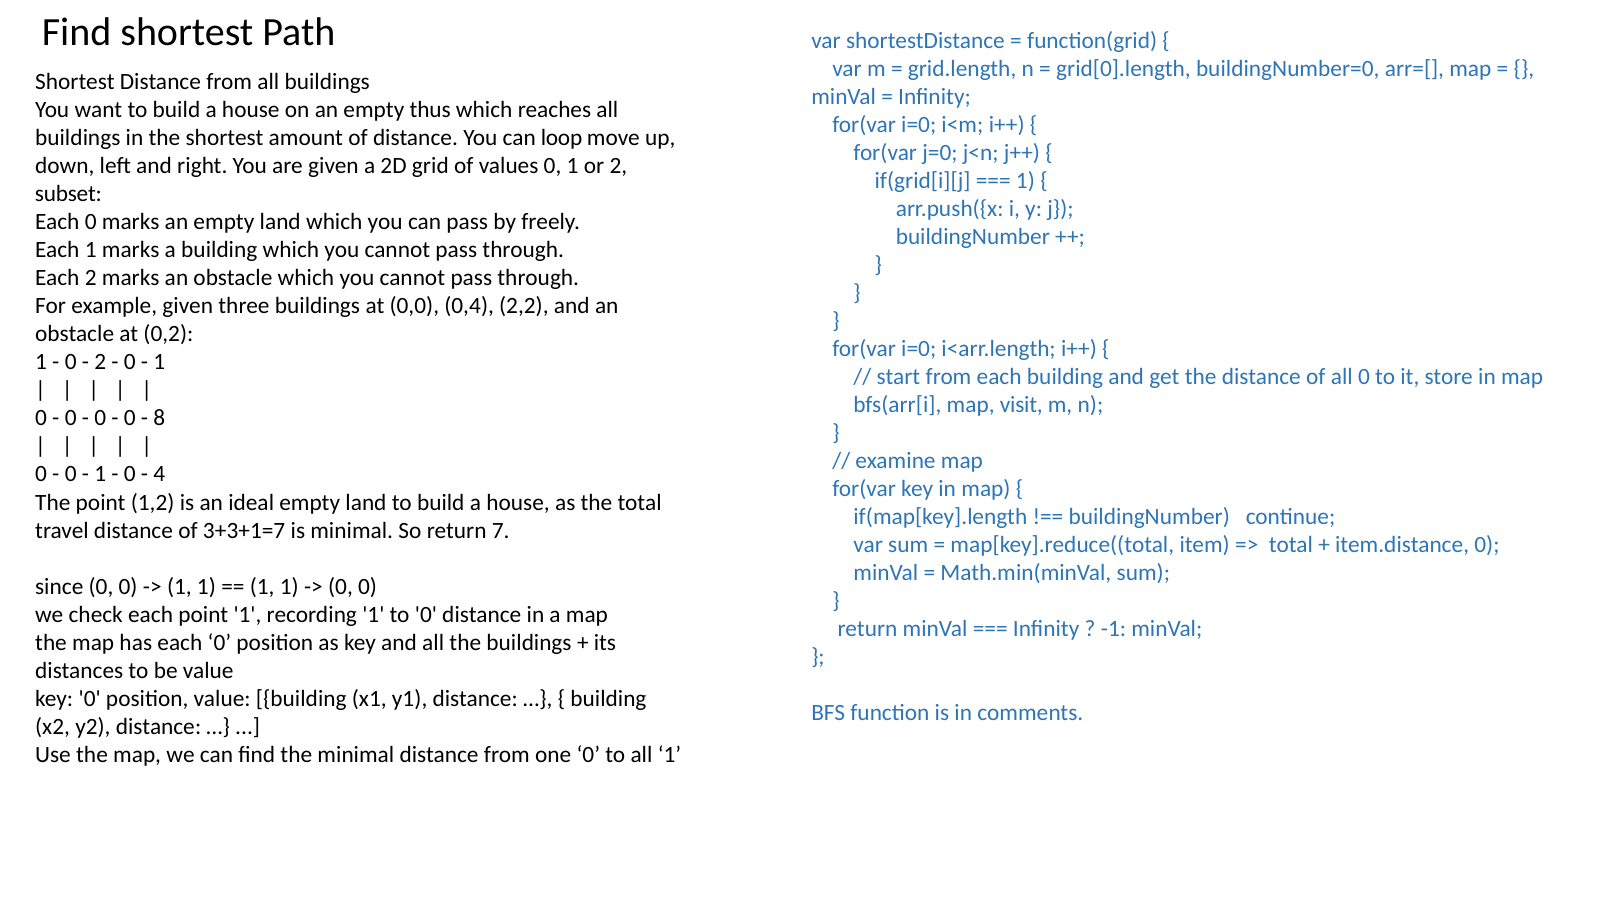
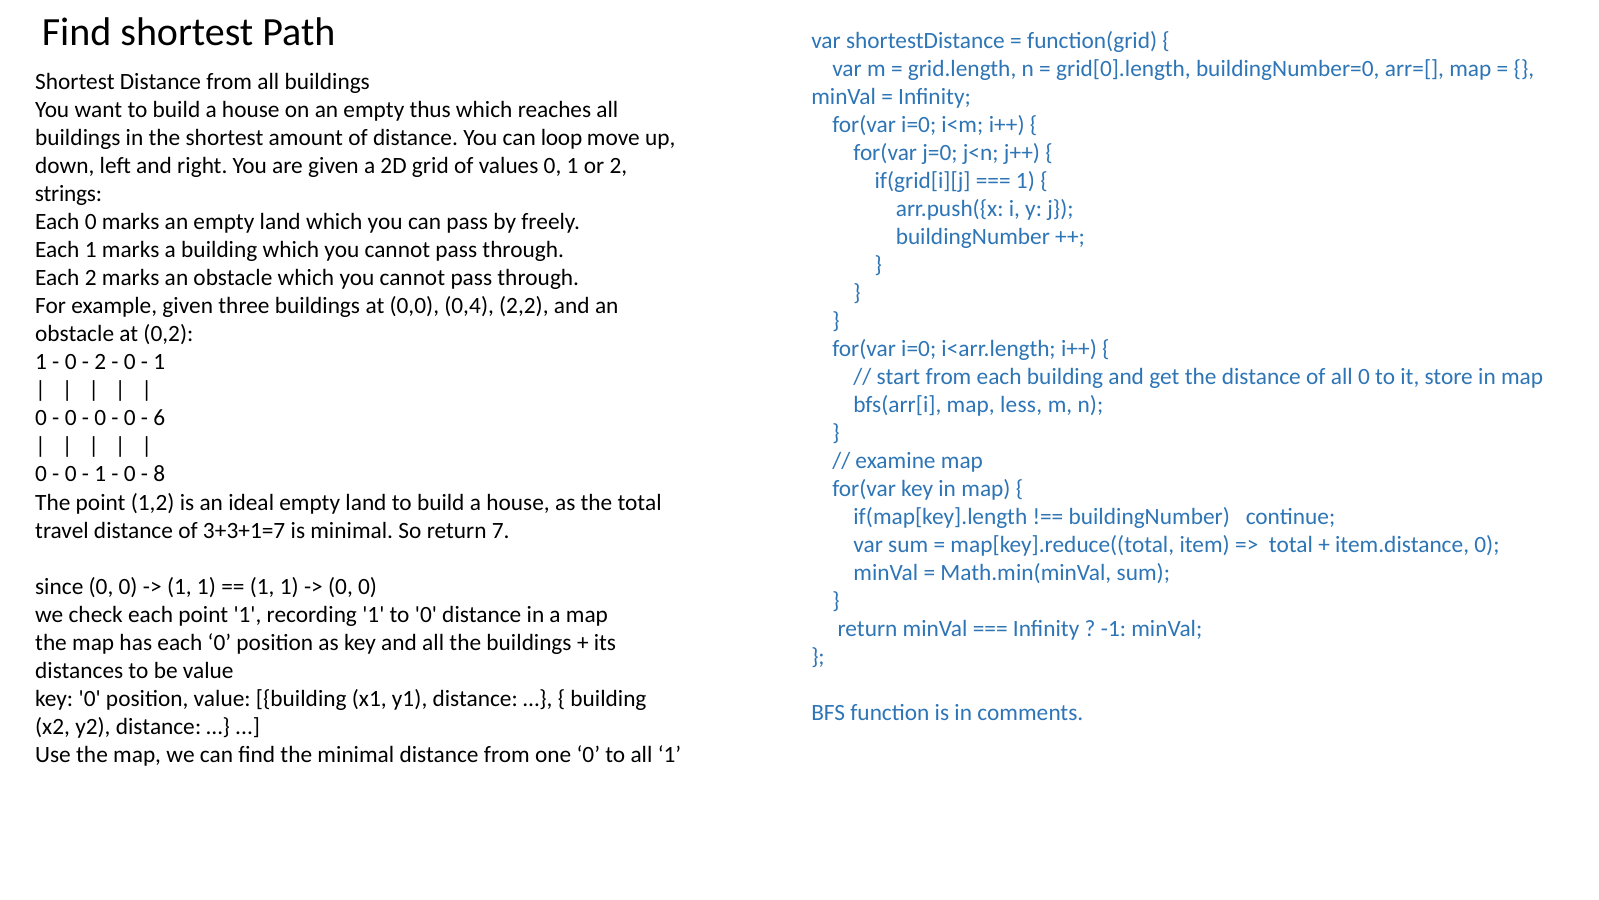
subset: subset -> strings
visit: visit -> less
8: 8 -> 6
4: 4 -> 8
